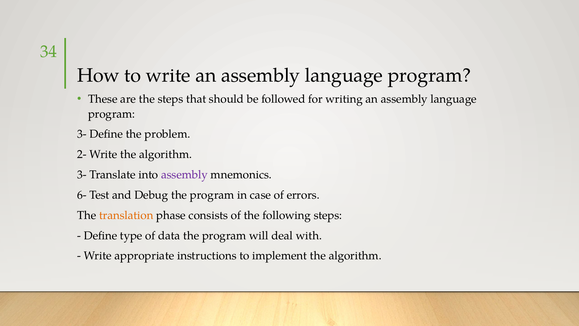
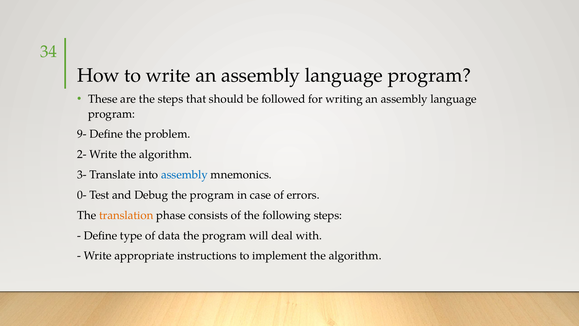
3- at (82, 134): 3- -> 9-
assembly at (184, 175) colour: purple -> blue
6-: 6- -> 0-
